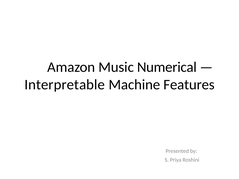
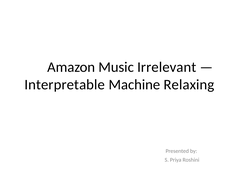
Numerical: Numerical -> Irrelevant
Features: Features -> Relaxing
